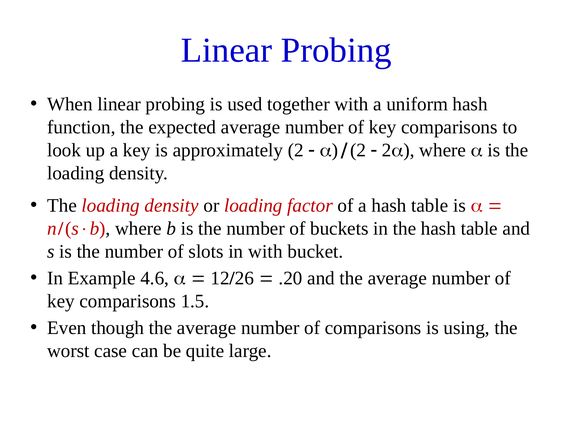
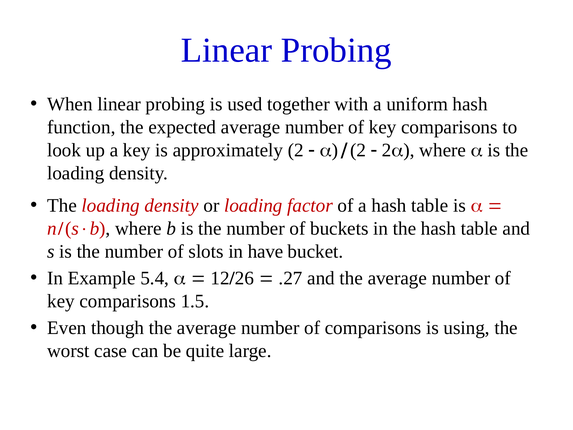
in with: with -> have
4.6: 4.6 -> 5.4
.20: .20 -> .27
